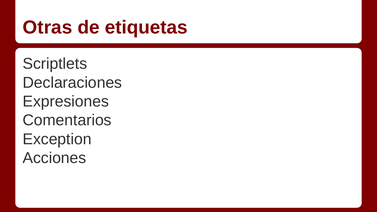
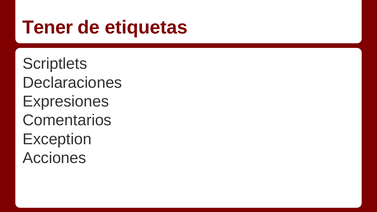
Otras: Otras -> Tener
